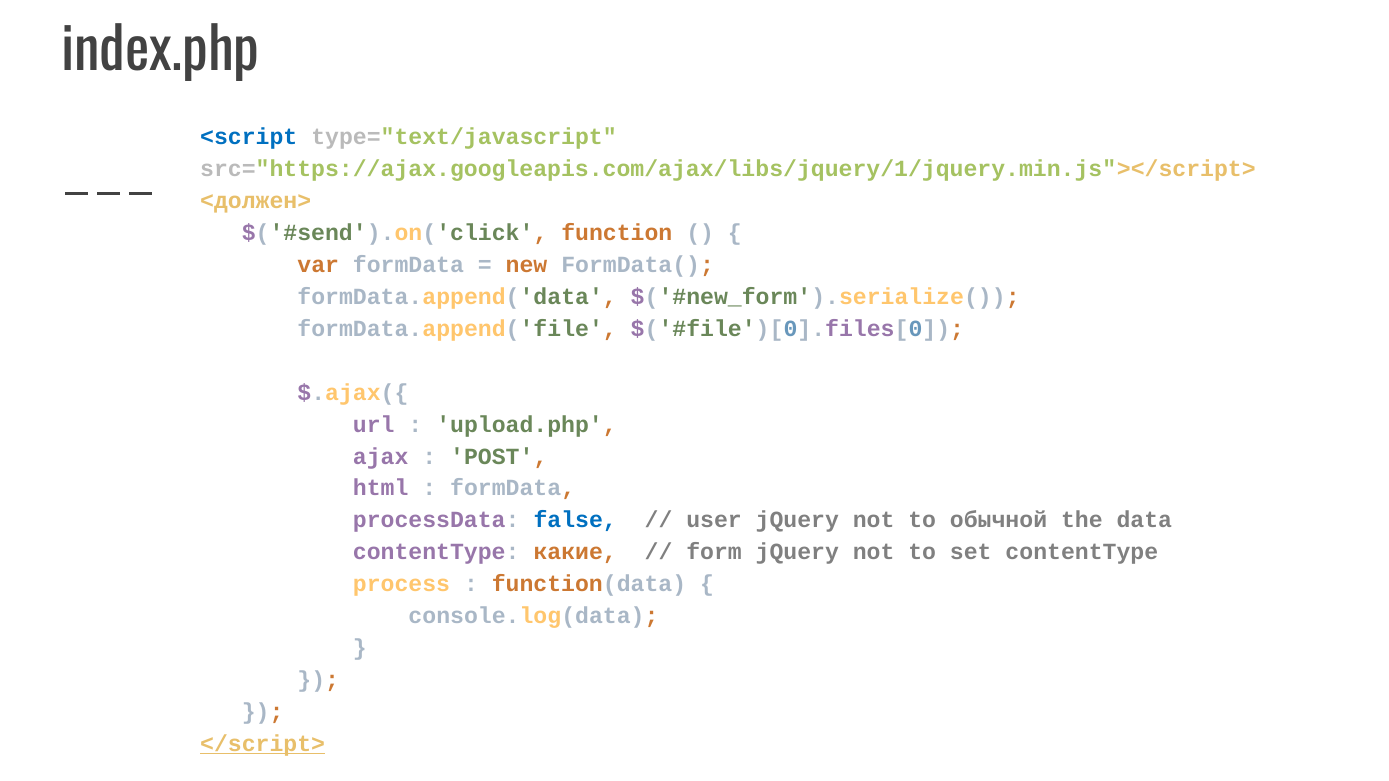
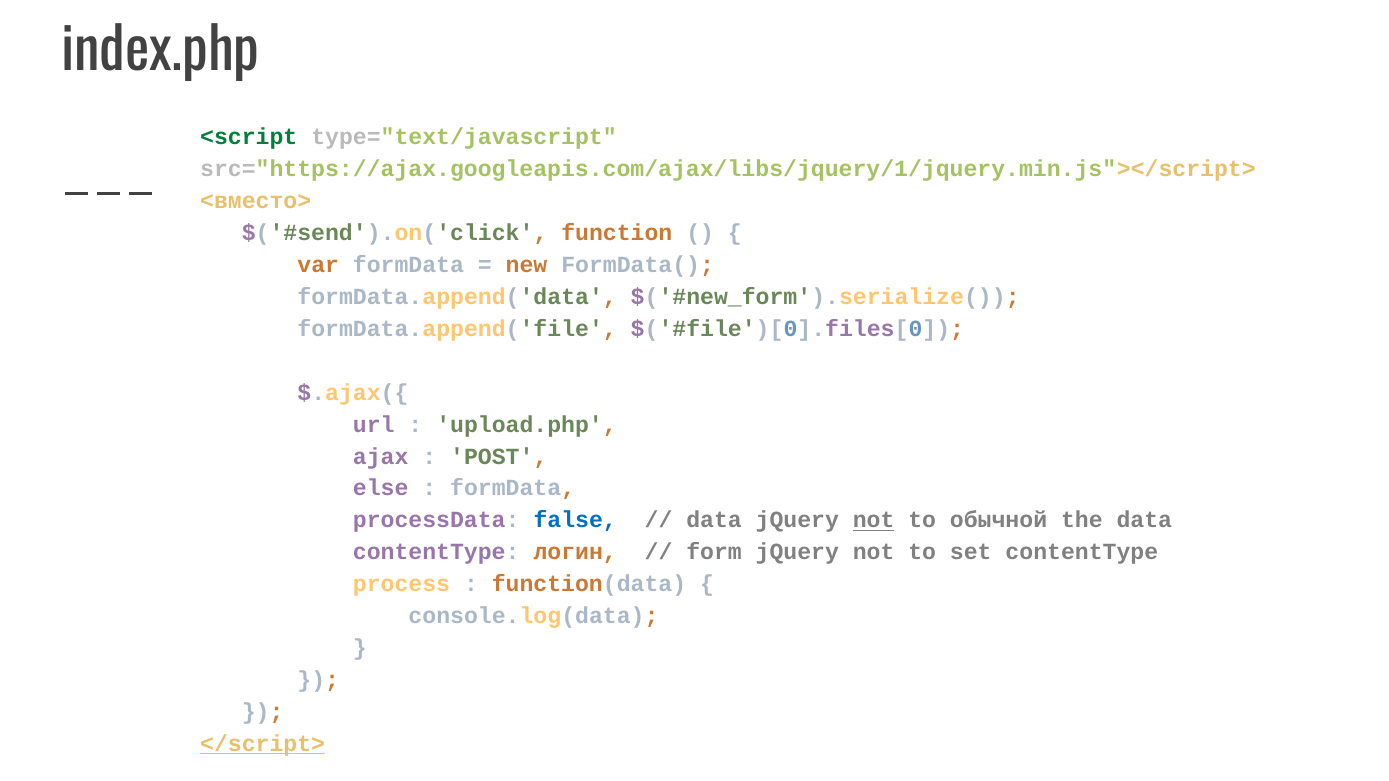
<script colour: blue -> green
<должен>: <должен> -> <вместо>
html: html -> else
user at (714, 521): user -> data
not at (874, 521) underline: none -> present
какие: какие -> логин
